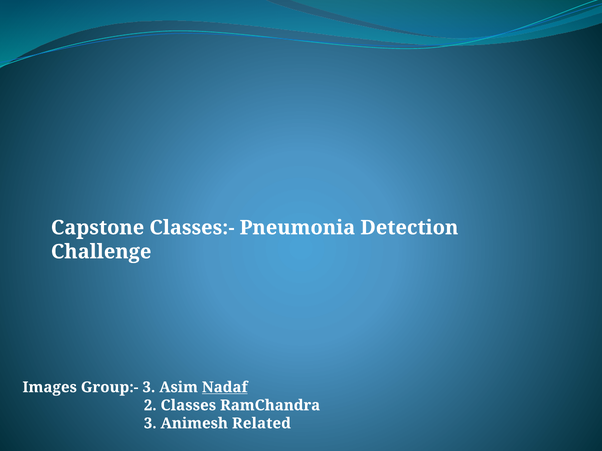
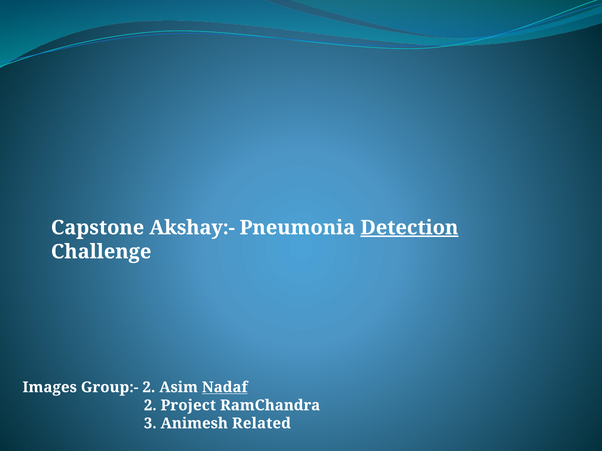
Classes:-: Classes:- -> Akshay:-
Detection underline: none -> present
Group:- 3: 3 -> 2
Classes: Classes -> Project
